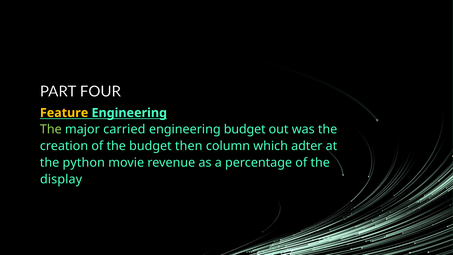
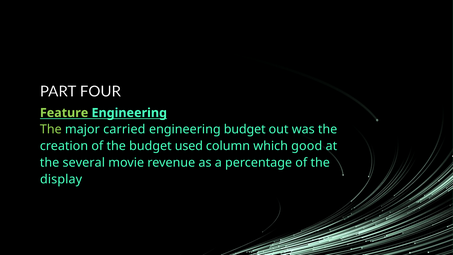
Feature colour: yellow -> light green
then: then -> used
adter: adter -> good
python: python -> several
